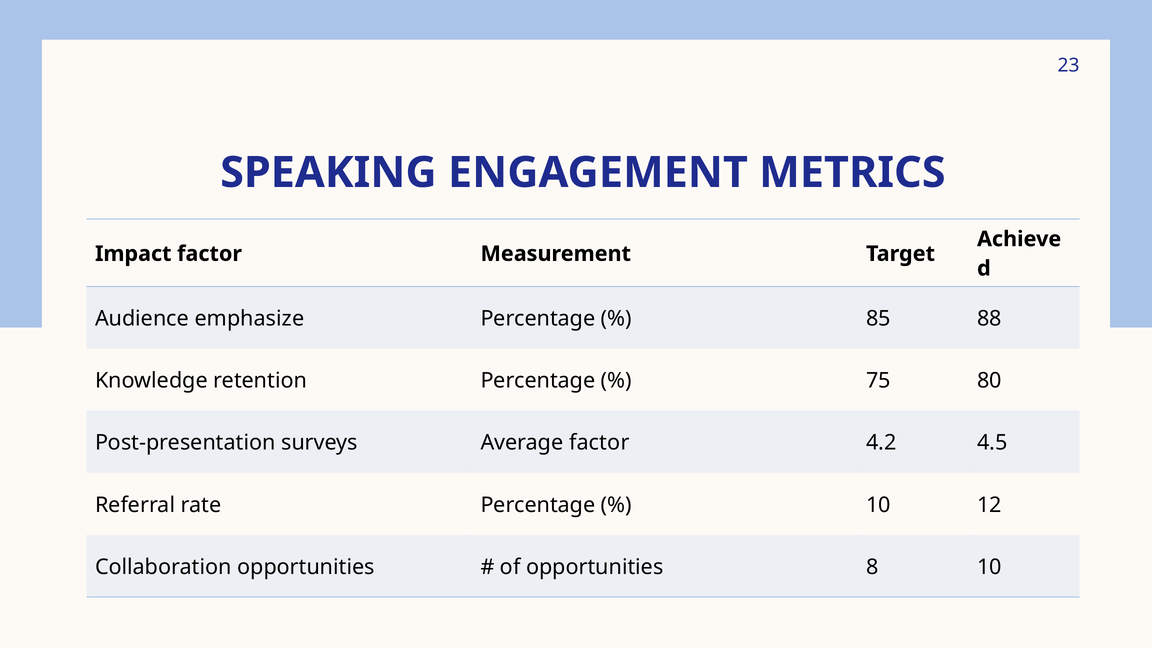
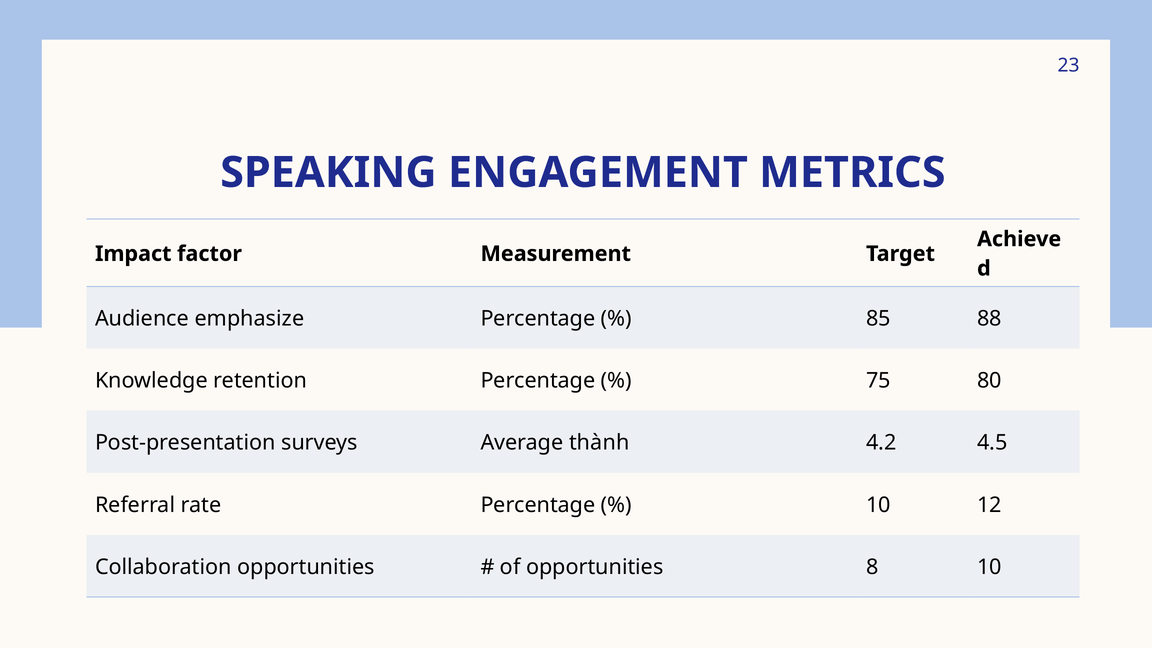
Average factor: factor -> thành
